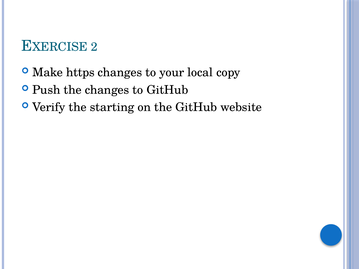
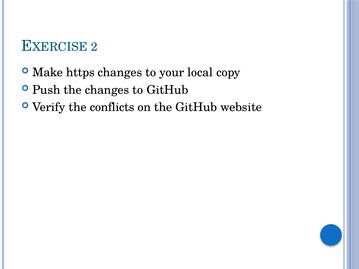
starting: starting -> conflicts
